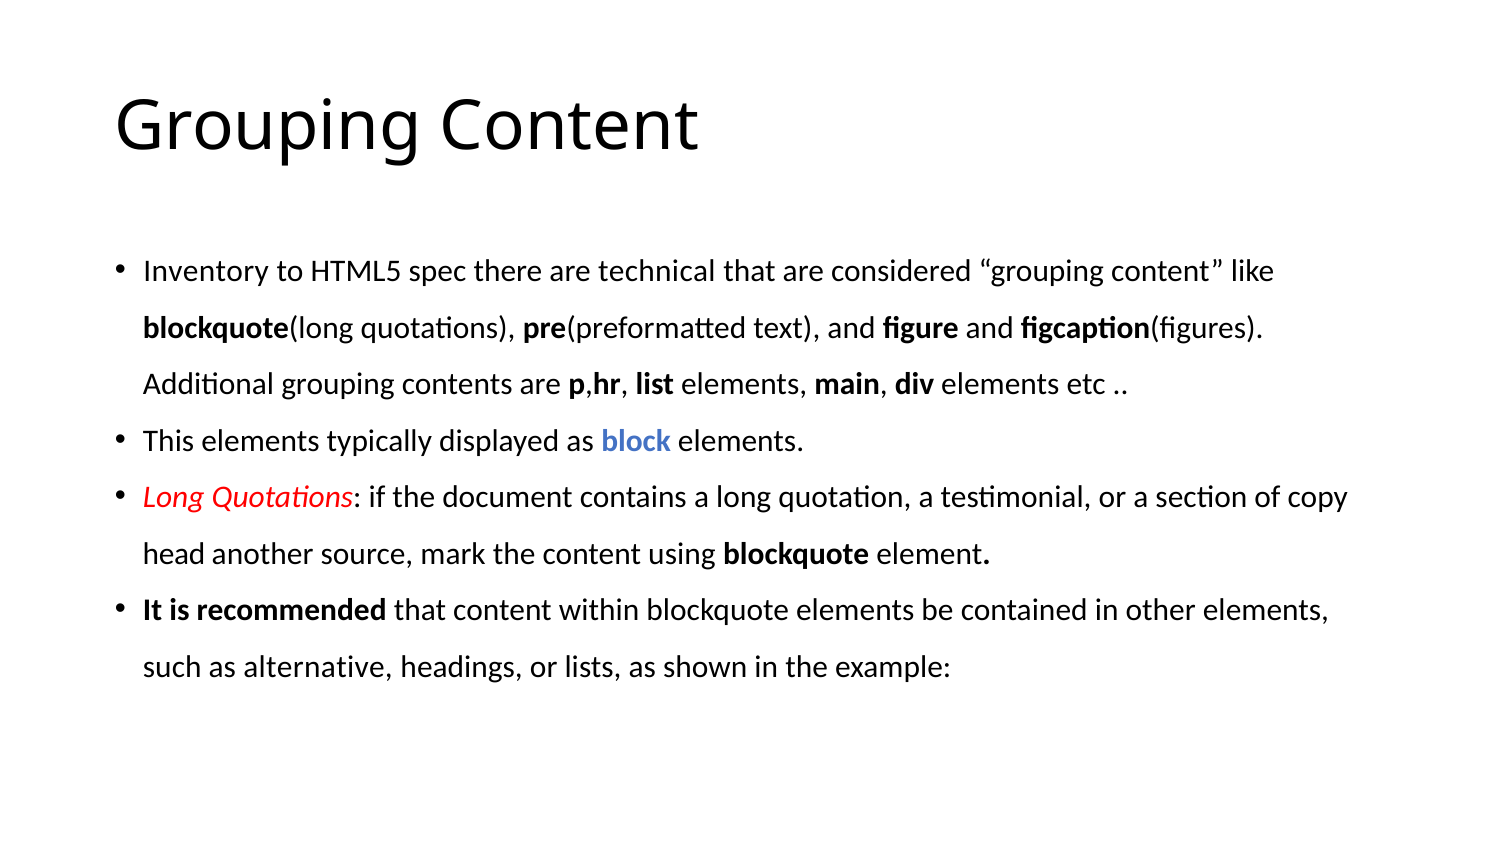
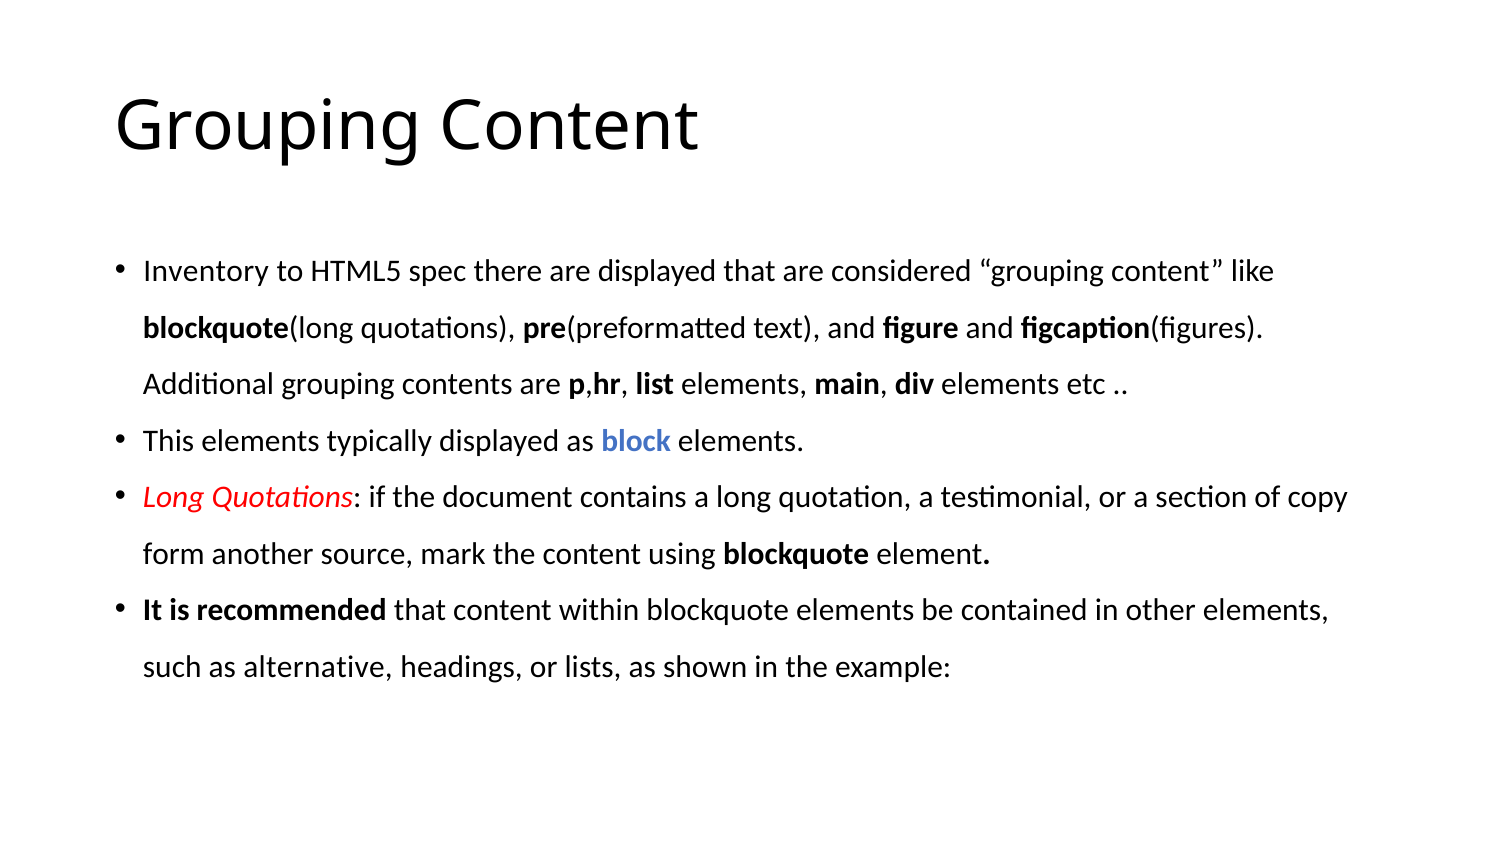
are technical: technical -> displayed
head: head -> form
